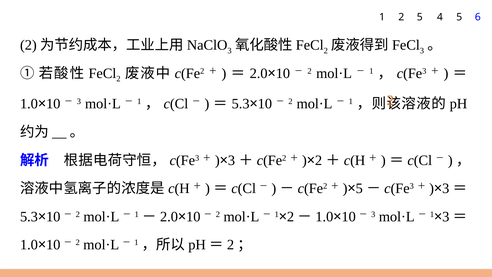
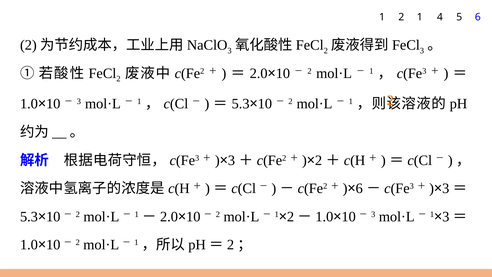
2 5: 5 -> 1
5 at (359, 188): 5 -> 6
